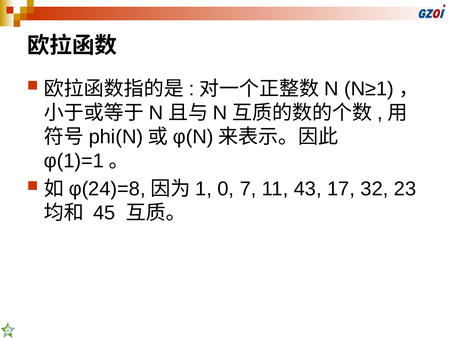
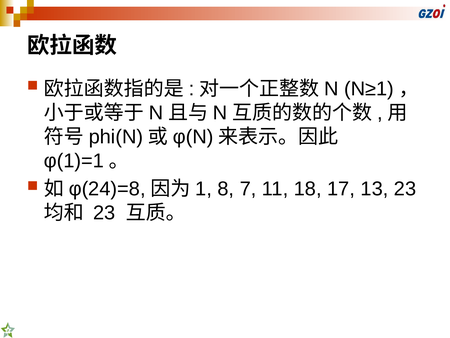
0: 0 -> 8
43: 43 -> 18
32: 32 -> 13
45 at (104, 213): 45 -> 23
